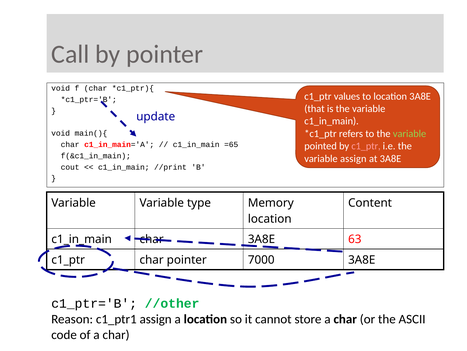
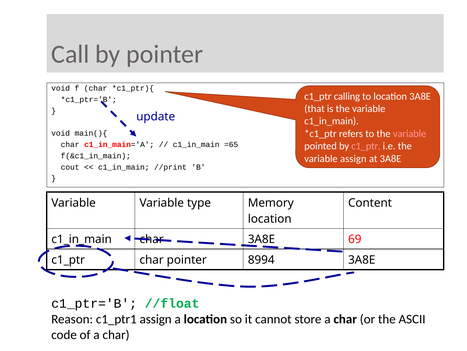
values: values -> calling
variable at (410, 133) colour: light green -> pink
63: 63 -> 69
7000: 7000 -> 8994
//other: //other -> //float
